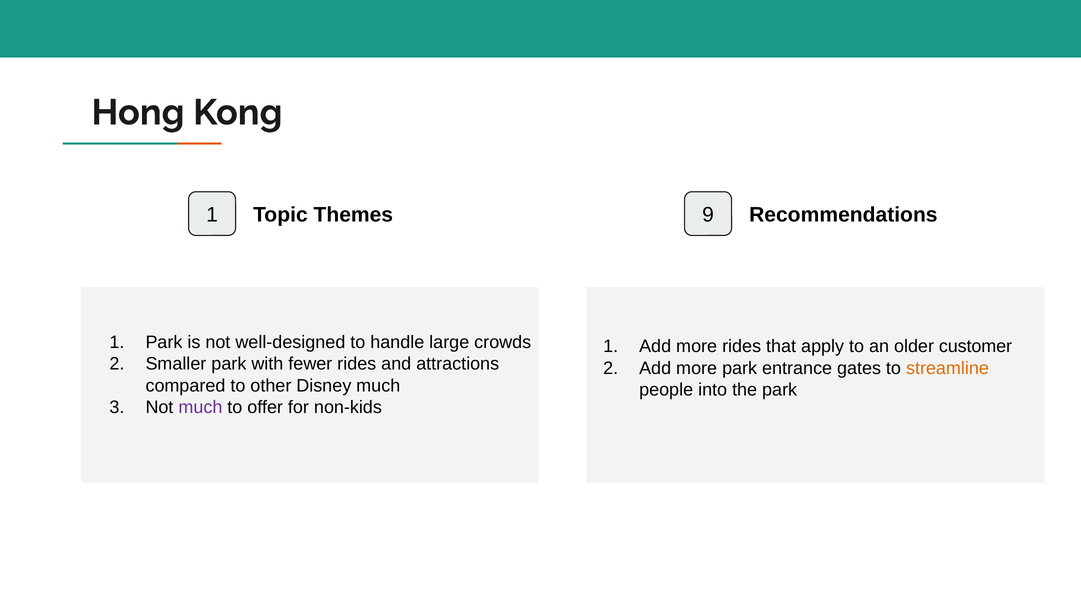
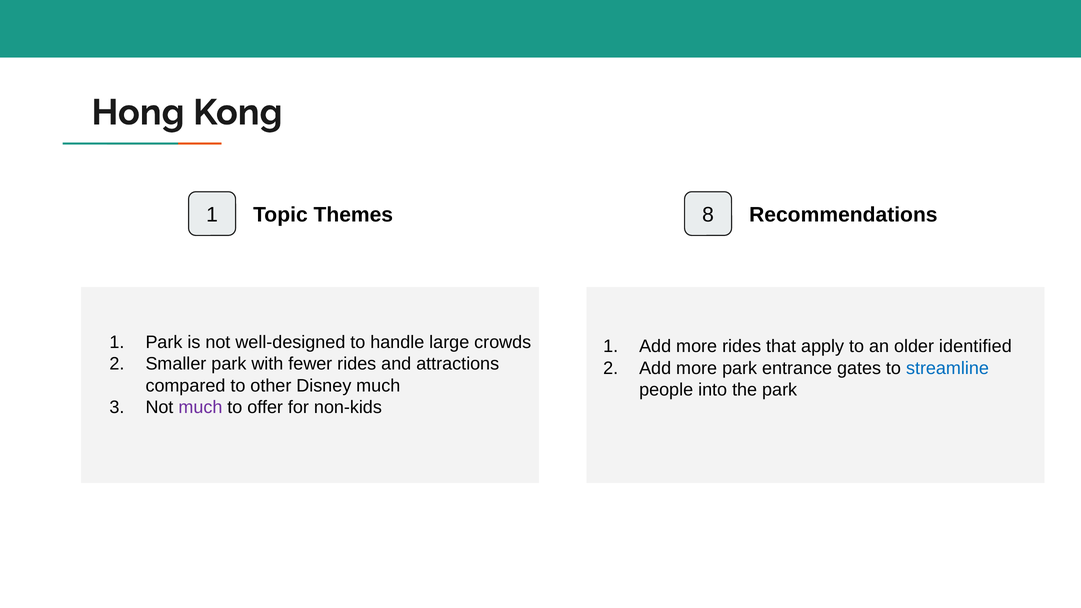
9: 9 -> 8
customer: customer -> identified
streamline colour: orange -> blue
